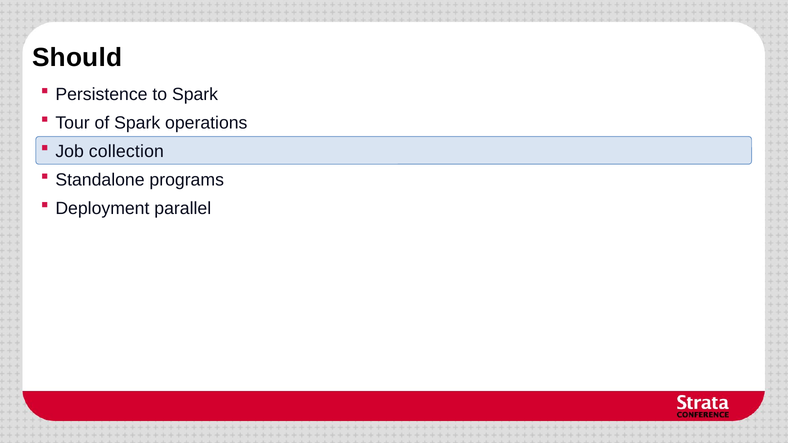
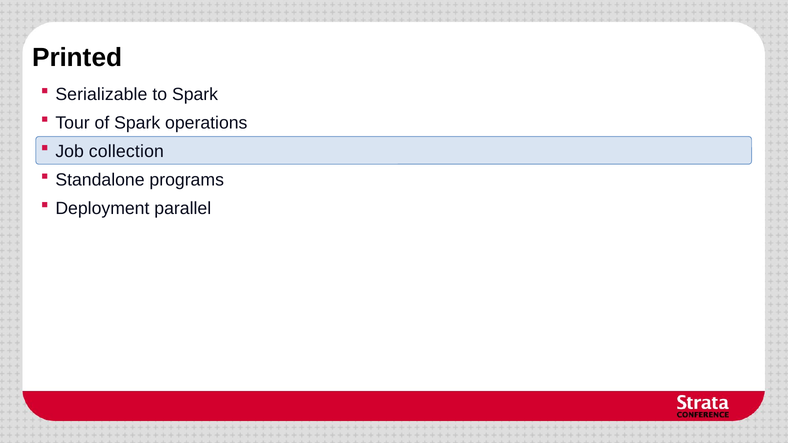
Should: Should -> Printed
Persistence: Persistence -> Serializable
